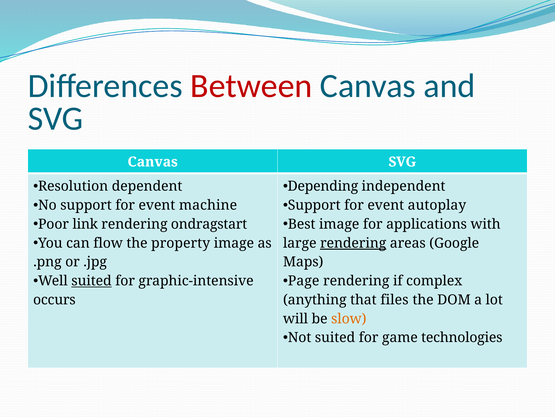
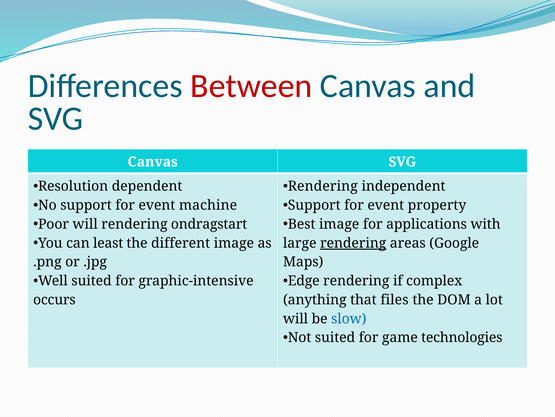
Depending at (323, 186): Depending -> Rendering
autoplay: autoplay -> property
Poor link: link -> will
flow: flow -> least
property: property -> different
suited at (92, 280) underline: present -> none
Page: Page -> Edge
slow colour: orange -> blue
